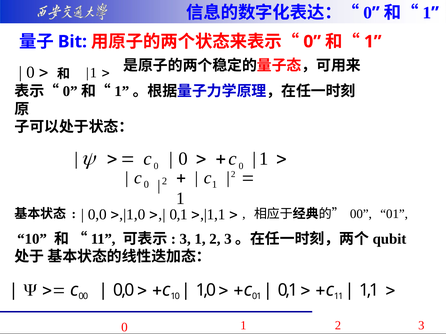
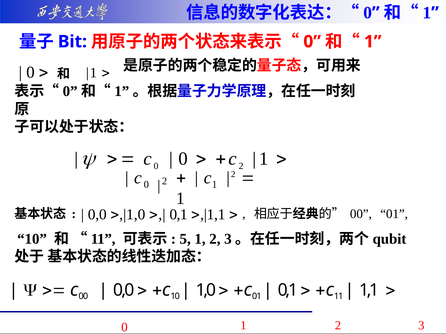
0 at (241, 166): 0 -> 2
3 at (185, 239): 3 -> 5
